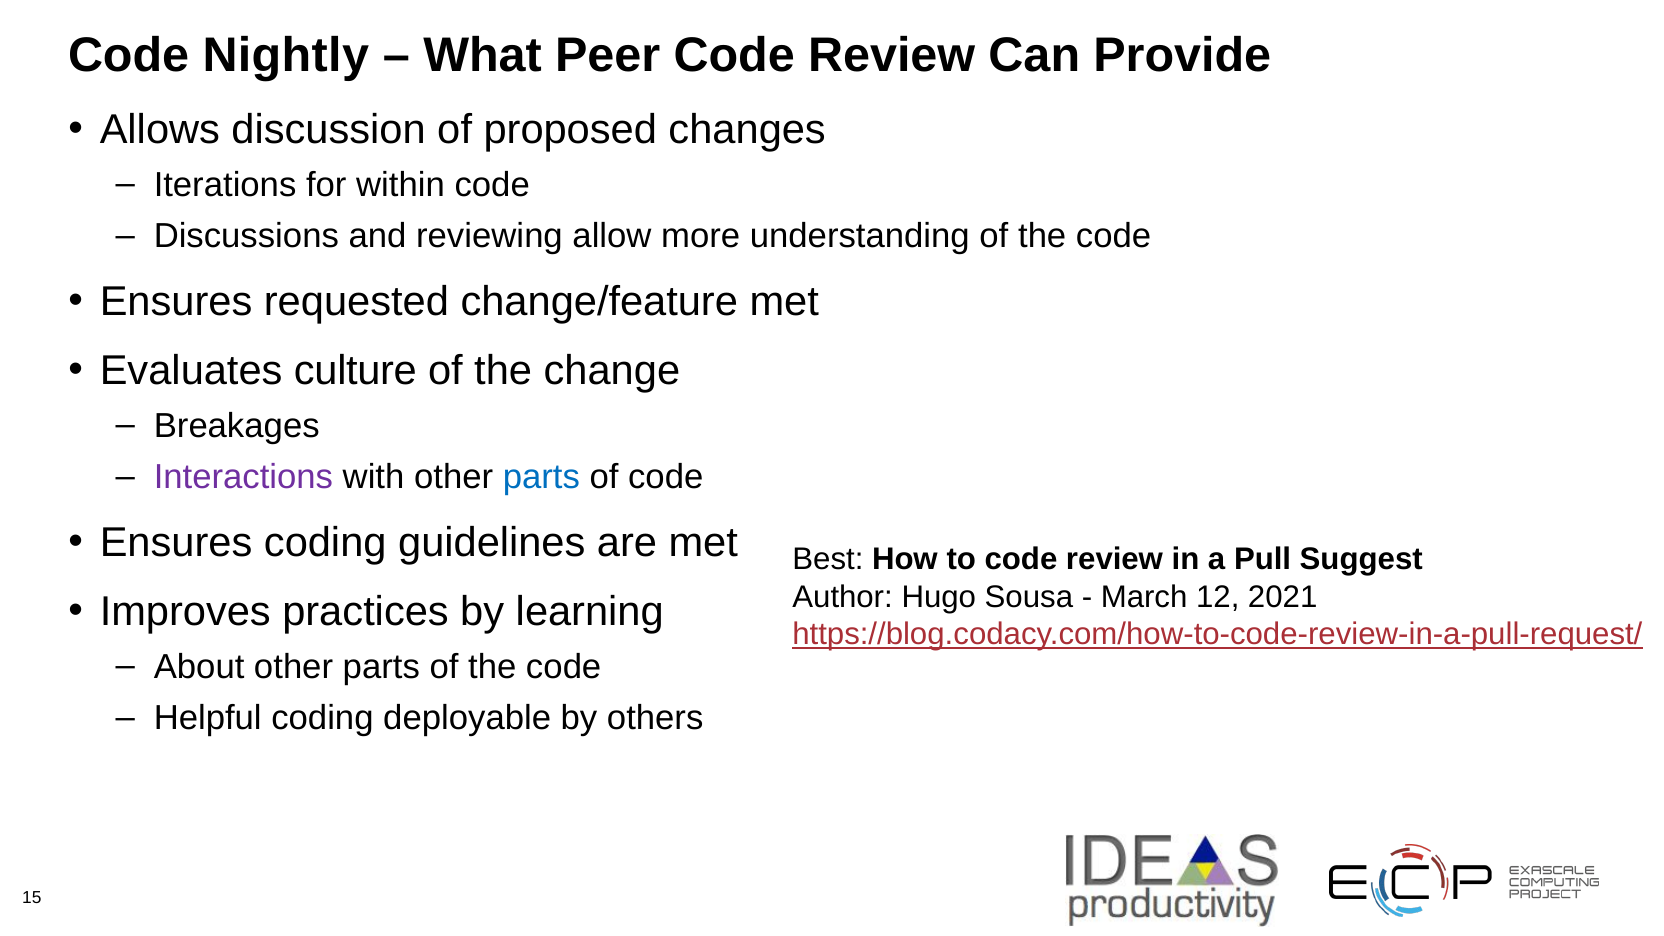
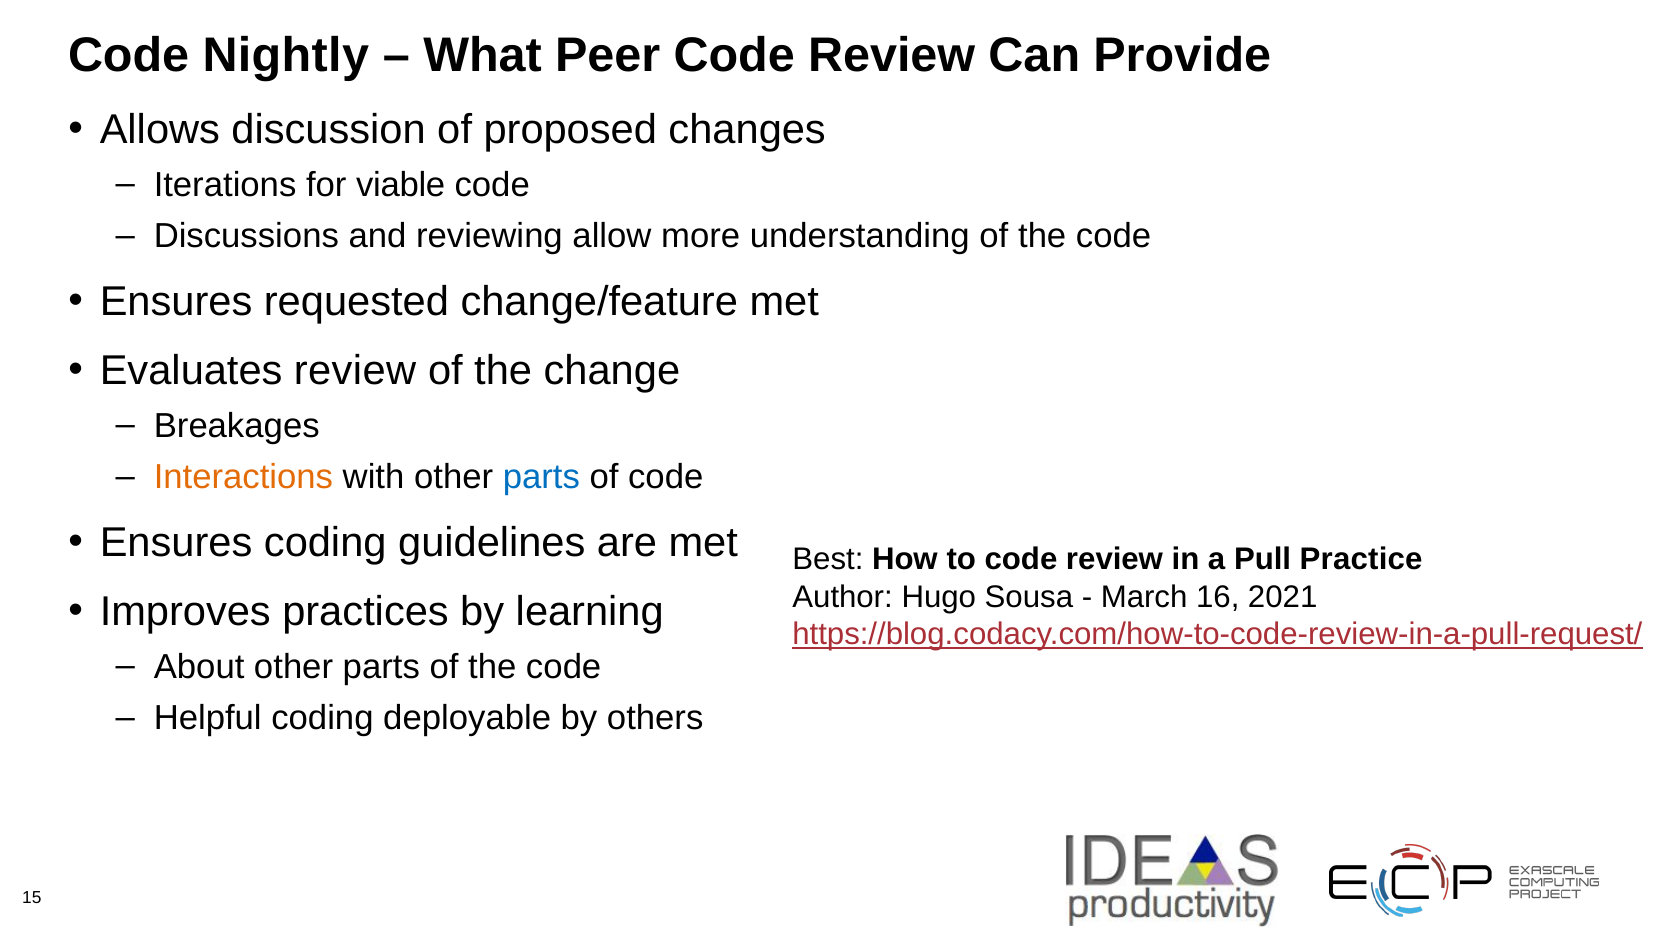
within: within -> viable
Evaluates culture: culture -> review
Interactions colour: purple -> orange
Suggest: Suggest -> Practice
12: 12 -> 16
